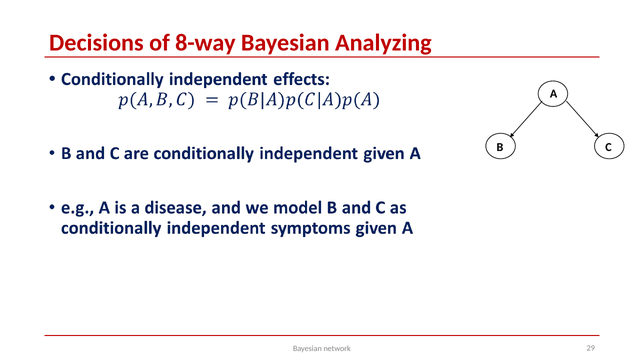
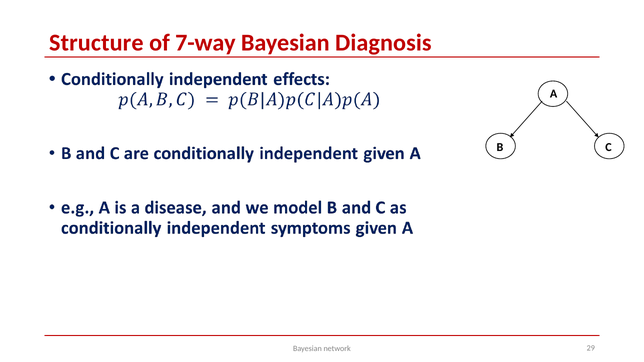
Decisions: Decisions -> Structure
8-way: 8-way -> 7-way
Analyzing: Analyzing -> Diagnosis
